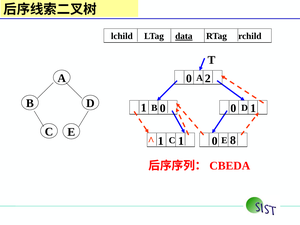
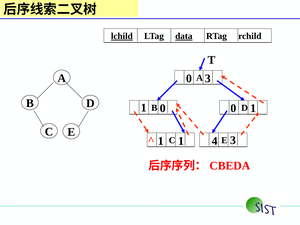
lchild underline: none -> present
0 2: 2 -> 3
1 0: 0 -> 4
1 8: 8 -> 3
